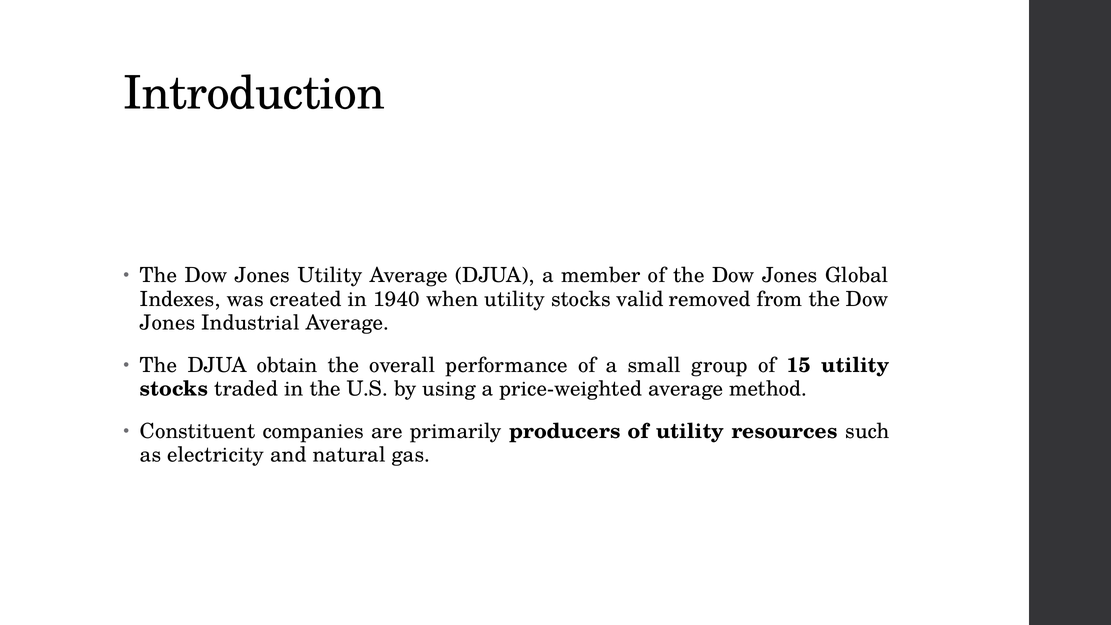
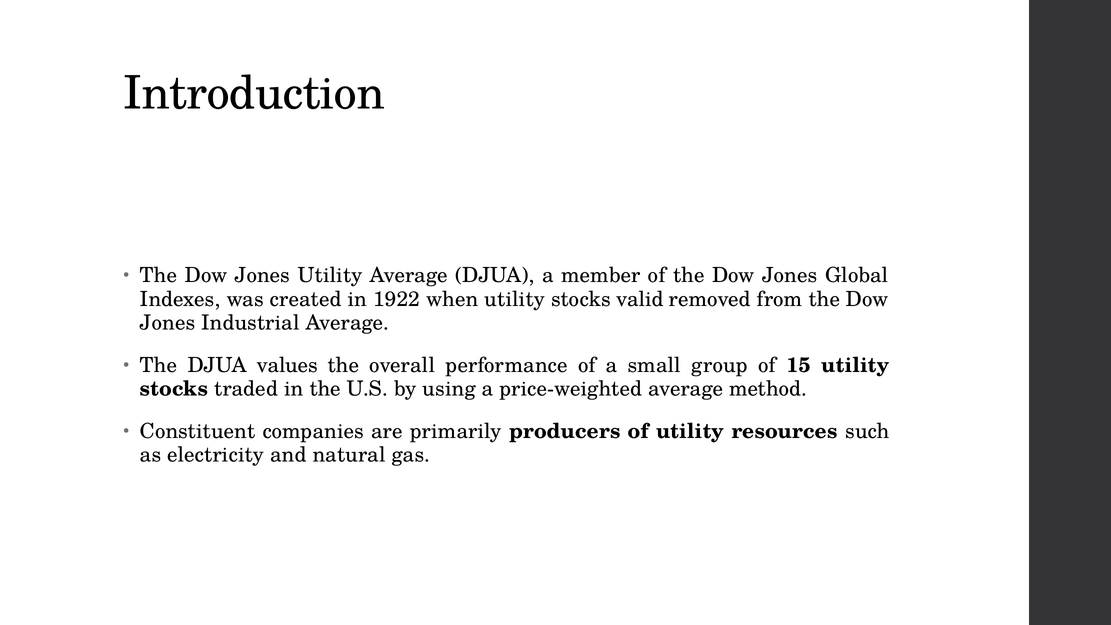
1940: 1940 -> 1922
obtain: obtain -> values
